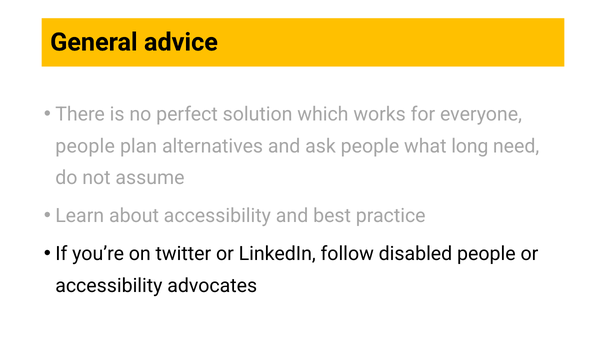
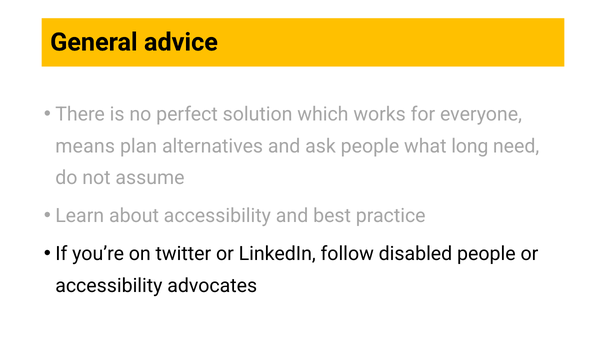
people at (85, 146): people -> means
